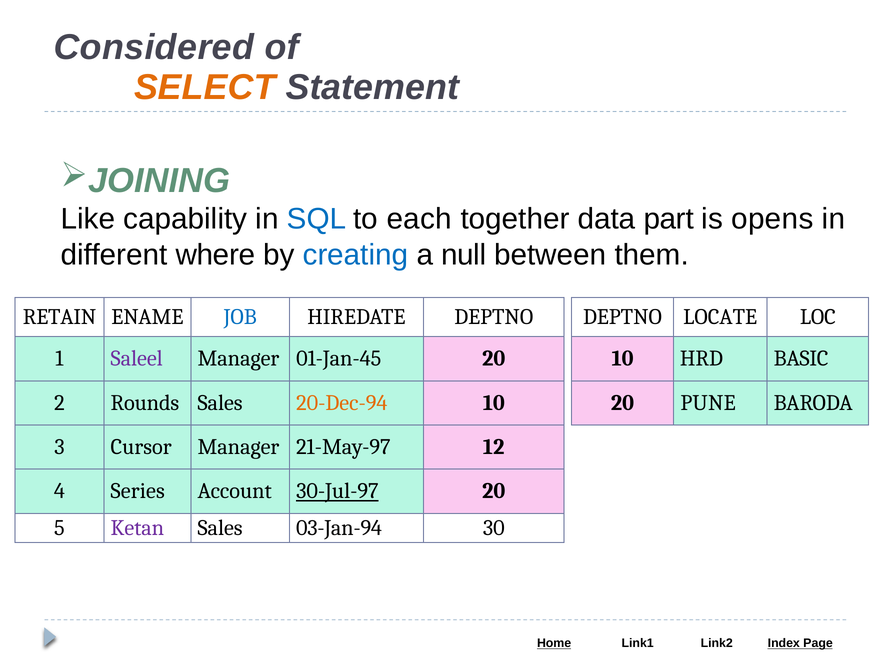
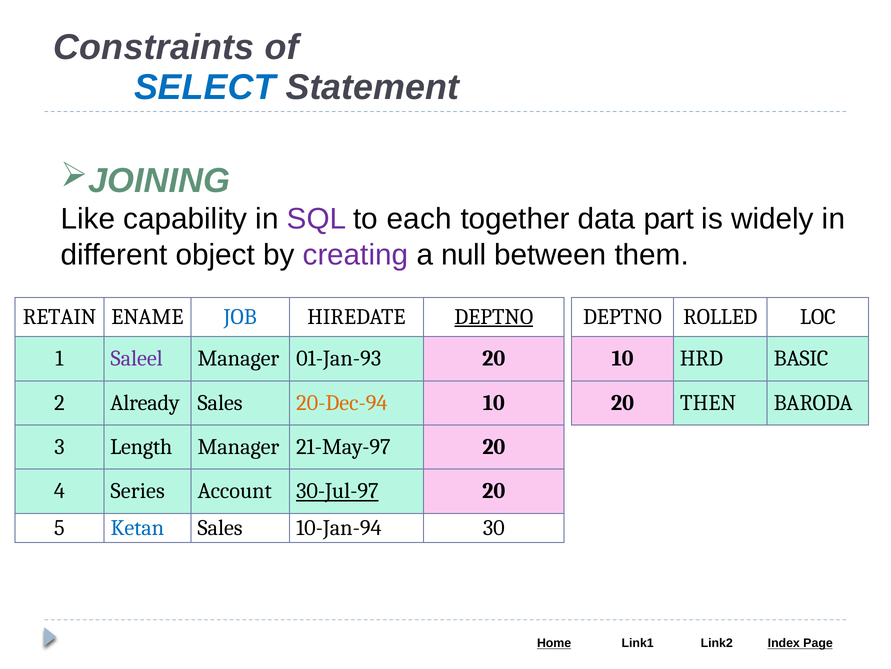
Considered: Considered -> Constraints
SELECT colour: orange -> blue
SQL colour: blue -> purple
opens: opens -> widely
where: where -> object
creating colour: blue -> purple
DEPTNO at (494, 316) underline: none -> present
LOCATE: LOCATE -> ROLLED
01-Jan-45: 01-Jan-45 -> 01-Jan-93
Rounds: Rounds -> Already
PUNE: PUNE -> THEN
Cursor: Cursor -> Length
21-May-97 12: 12 -> 20
Ketan colour: purple -> blue
03-Jan-94: 03-Jan-94 -> 10-Jan-94
